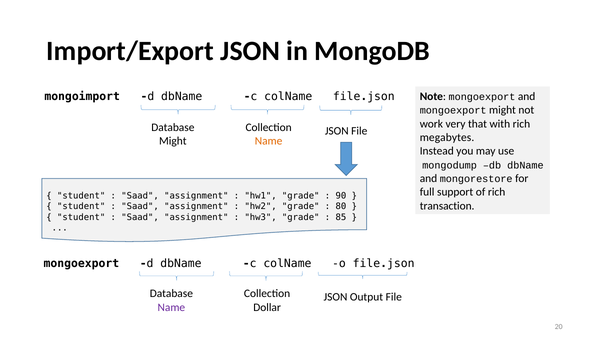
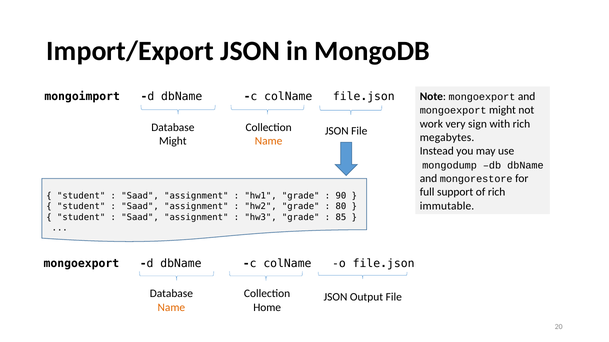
that: that -> sign
transaction: transaction -> immutable
Name at (171, 308) colour: purple -> orange
Dollar: Dollar -> Home
